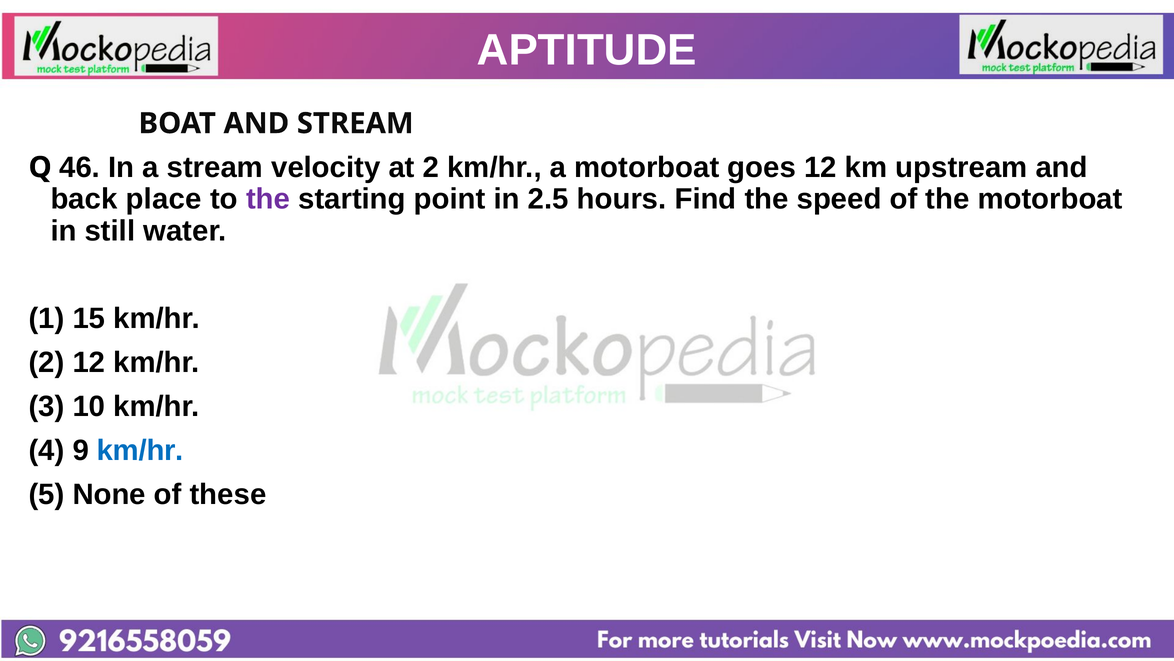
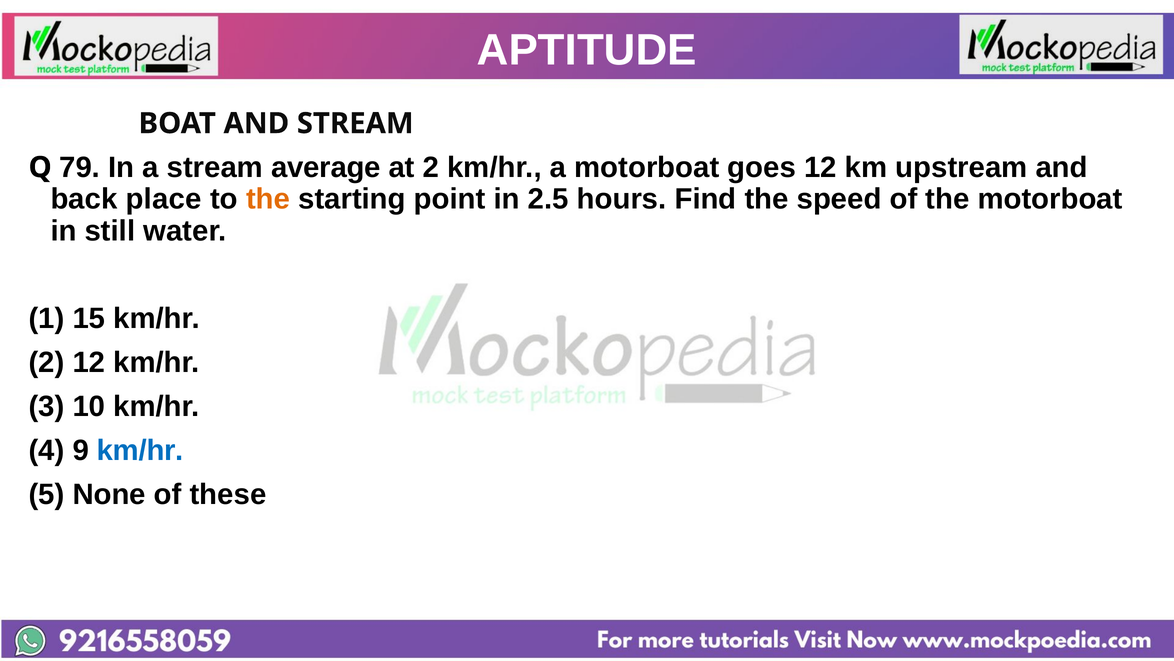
46: 46 -> 79
velocity: velocity -> average
the at (268, 199) colour: purple -> orange
